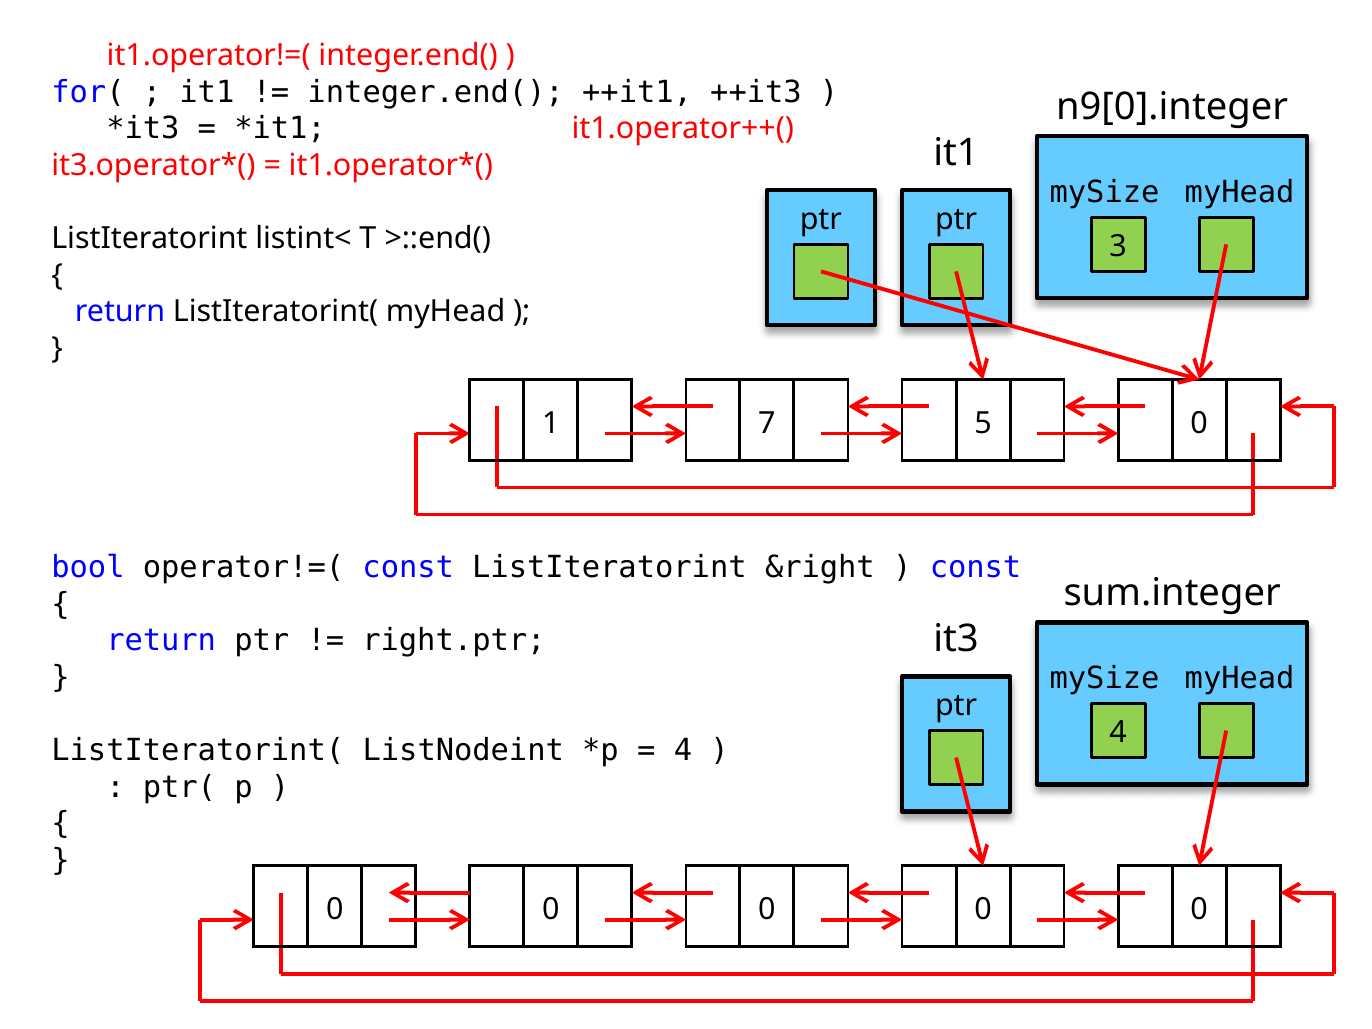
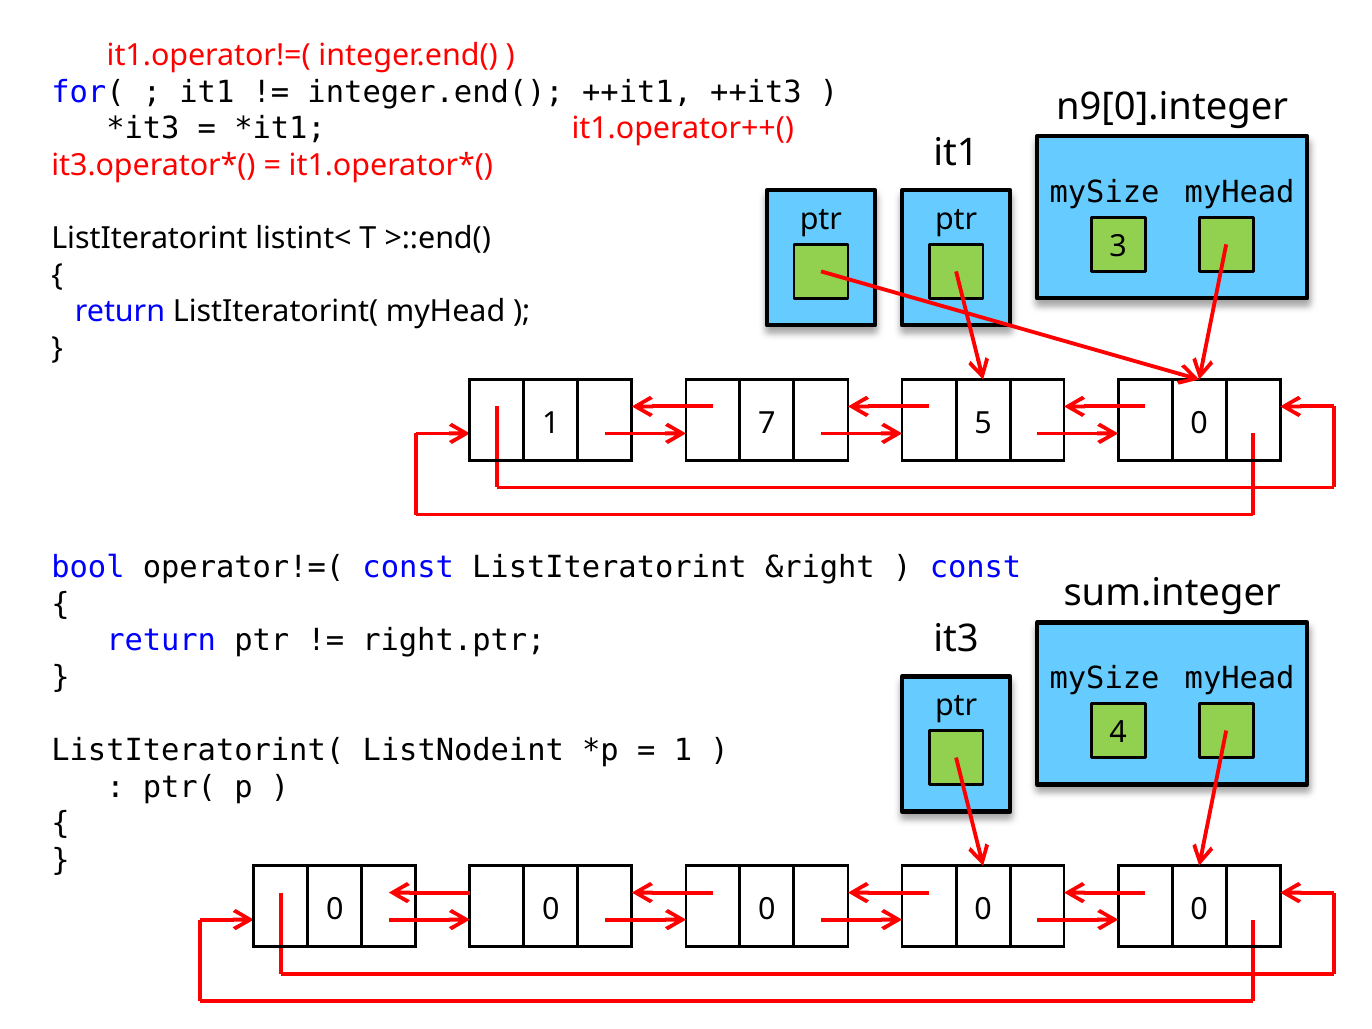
4 at (683, 750): 4 -> 1
